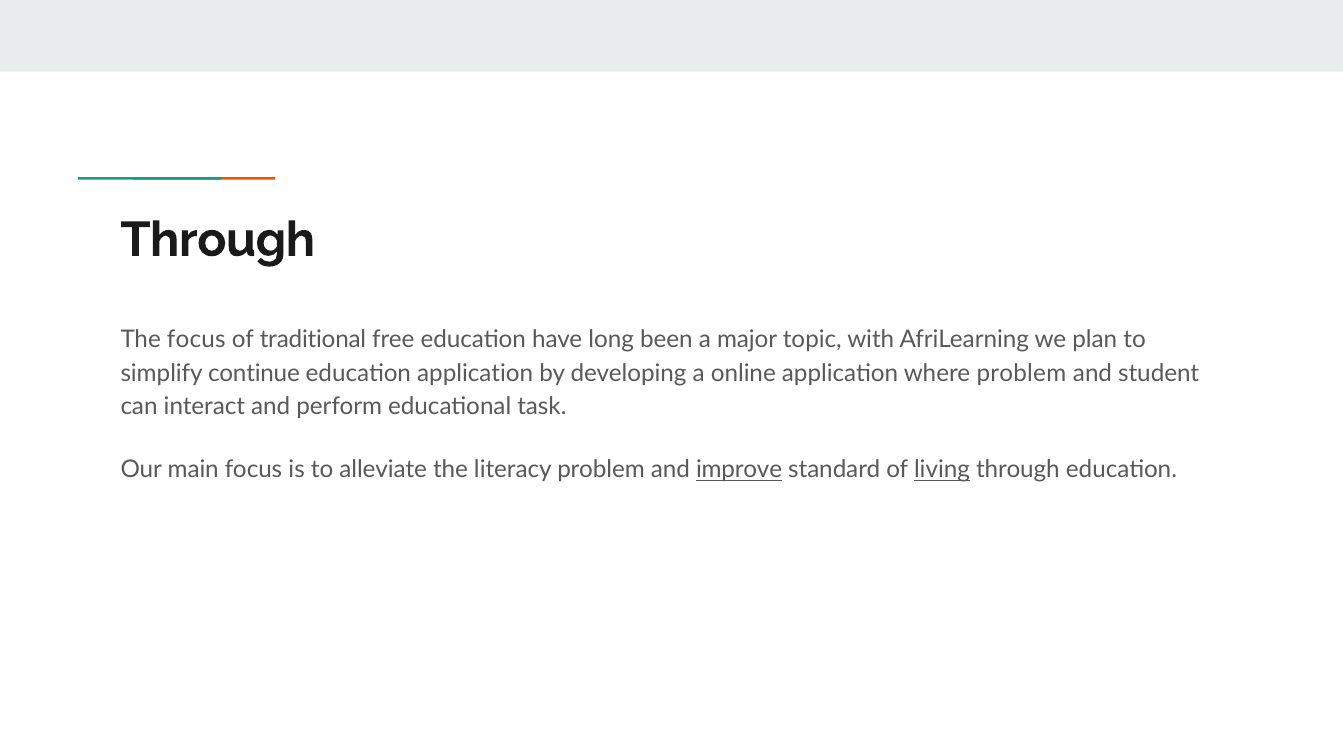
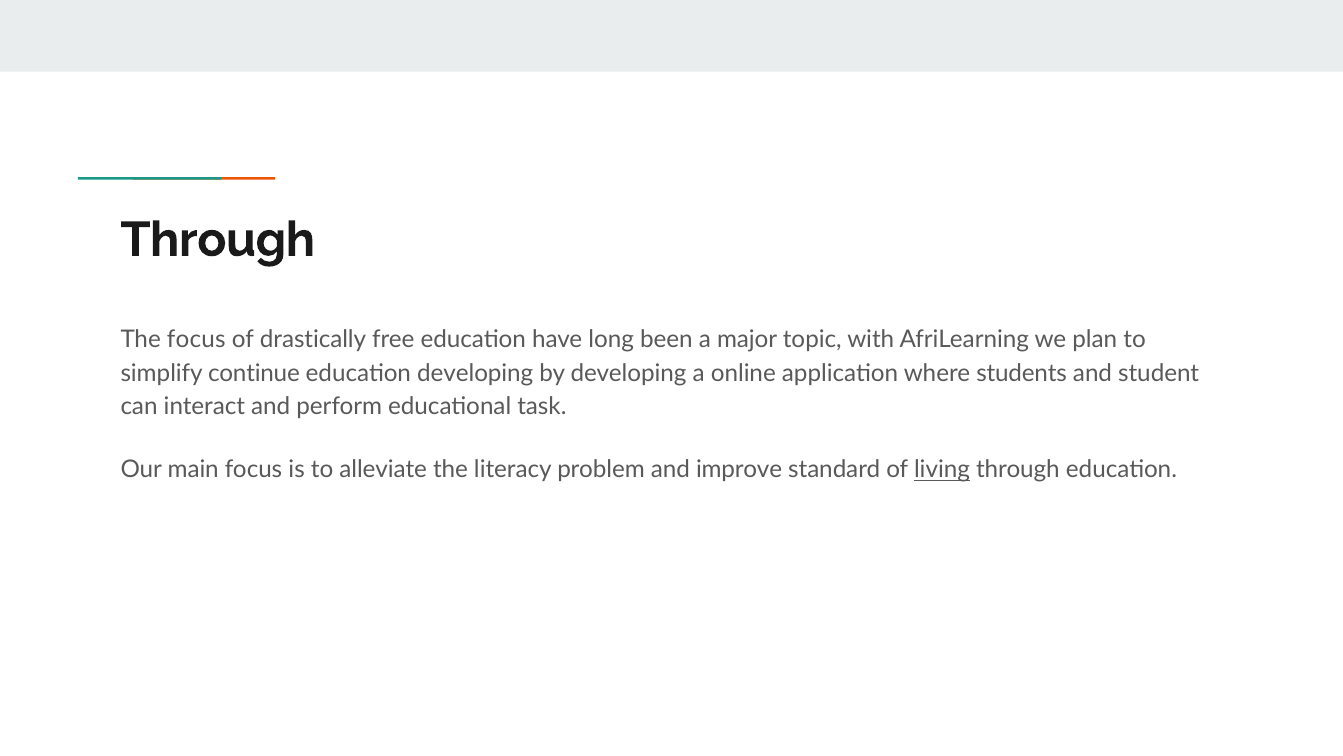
traditional: traditional -> drastically
education application: application -> developing
where problem: problem -> students
improve underline: present -> none
